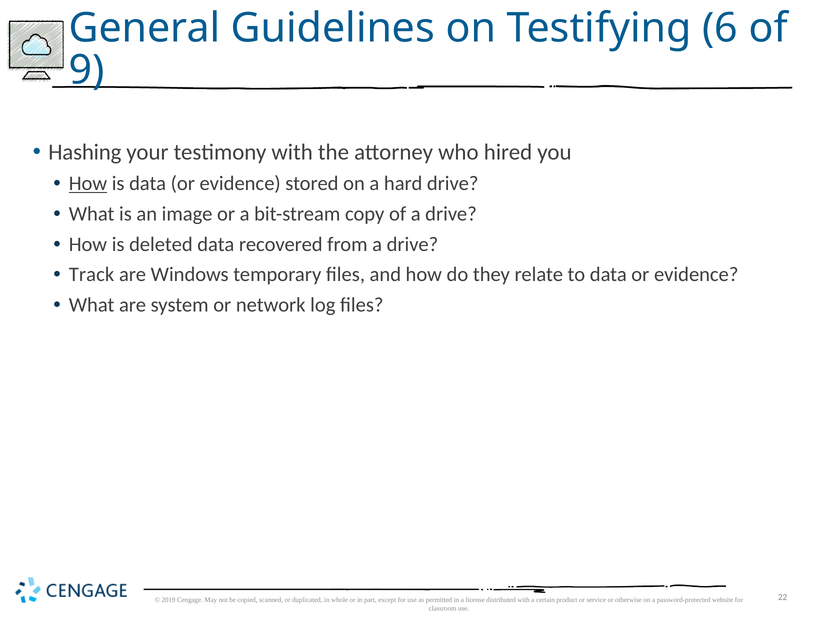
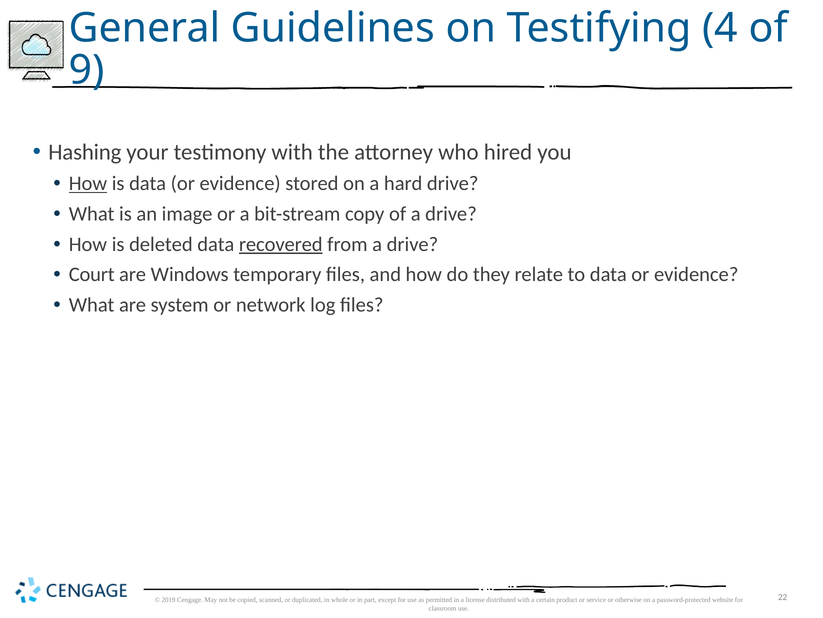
6: 6 -> 4
recovered underline: none -> present
Track: Track -> Court
